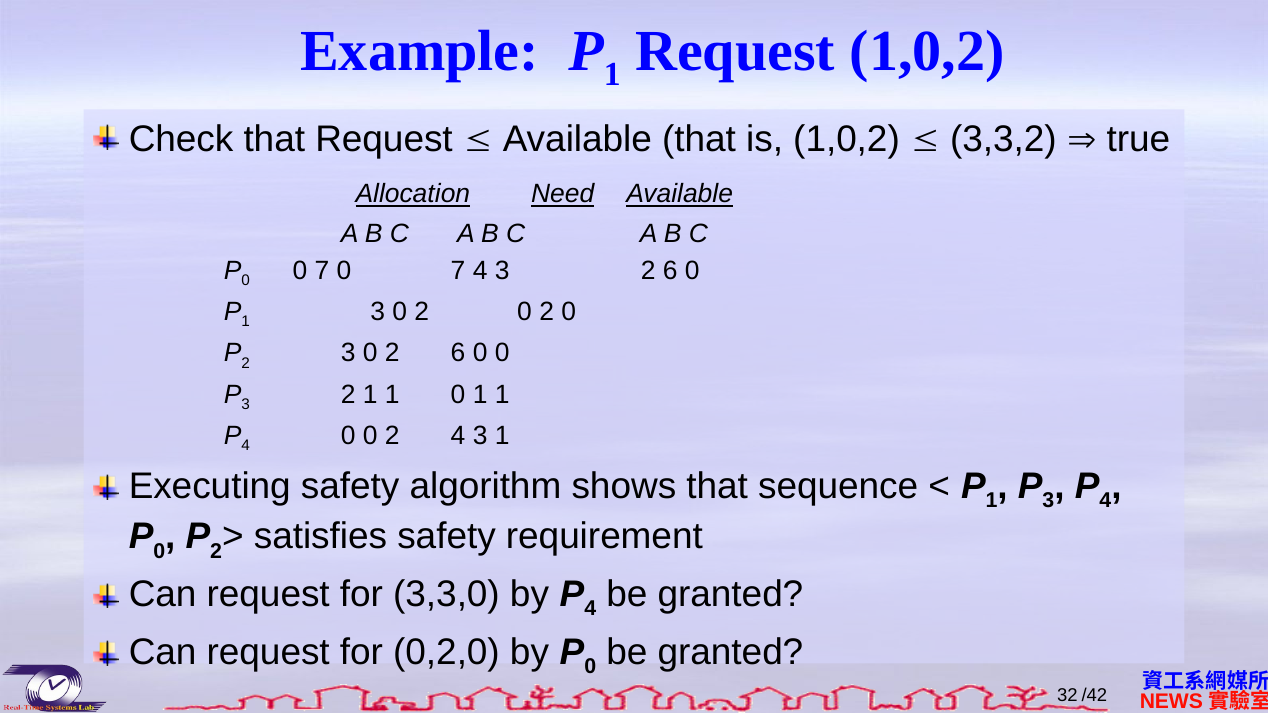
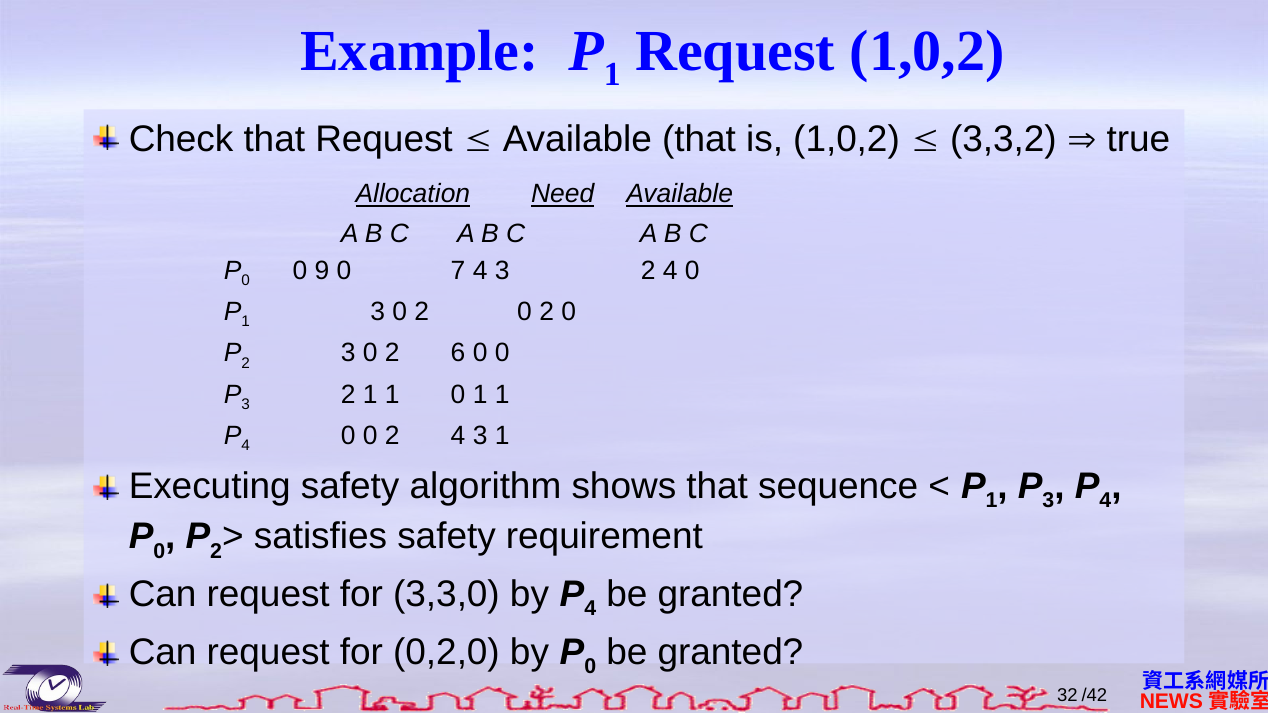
0 0 7: 7 -> 9
3 2 6: 6 -> 4
